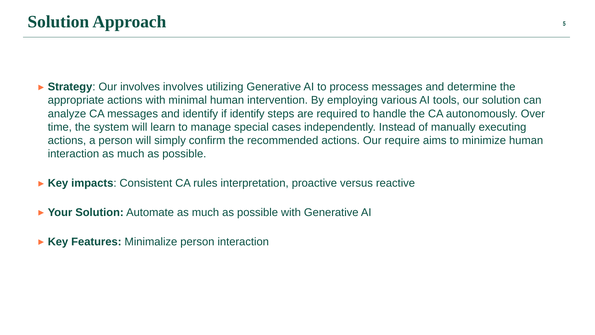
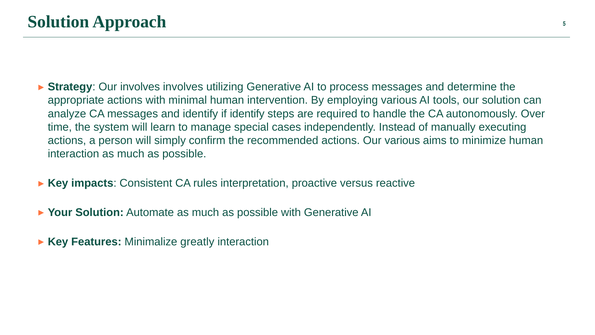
Our require: require -> various
Minimalize person: person -> greatly
